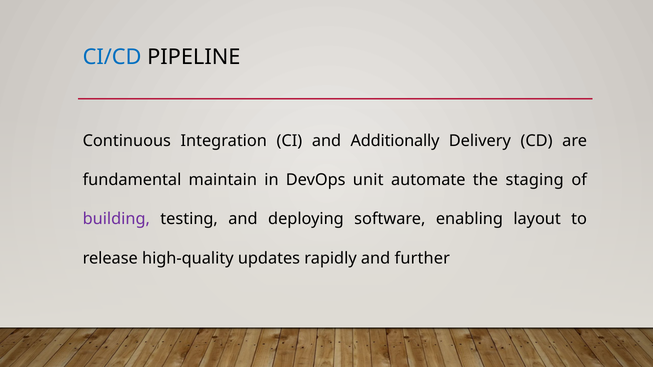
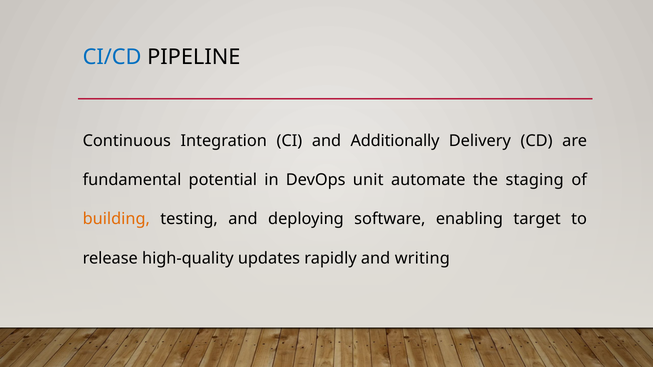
maintain: maintain -> potential
building colour: purple -> orange
layout: layout -> target
further: further -> writing
